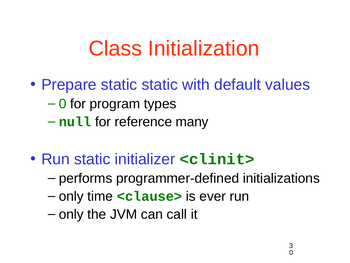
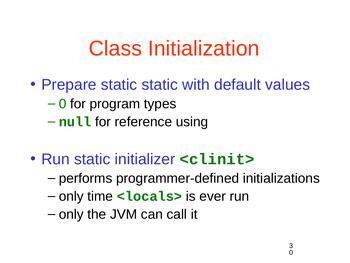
many: many -> using
<clause>: <clause> -> <locals>
